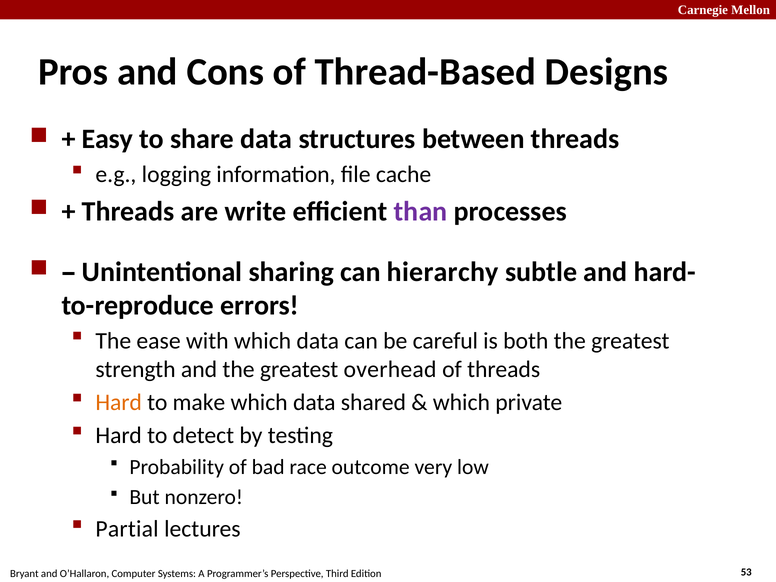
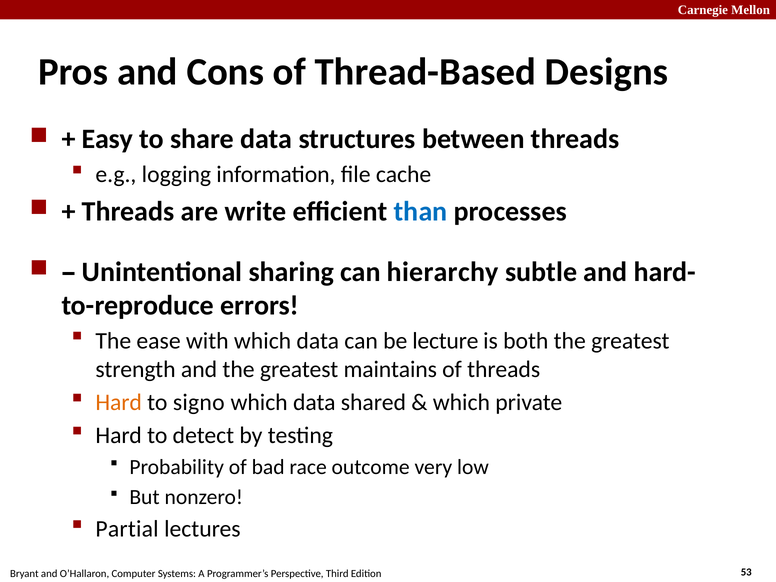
than colour: purple -> blue
careful: careful -> lecture
overhead: overhead -> maintains
make: make -> signo
